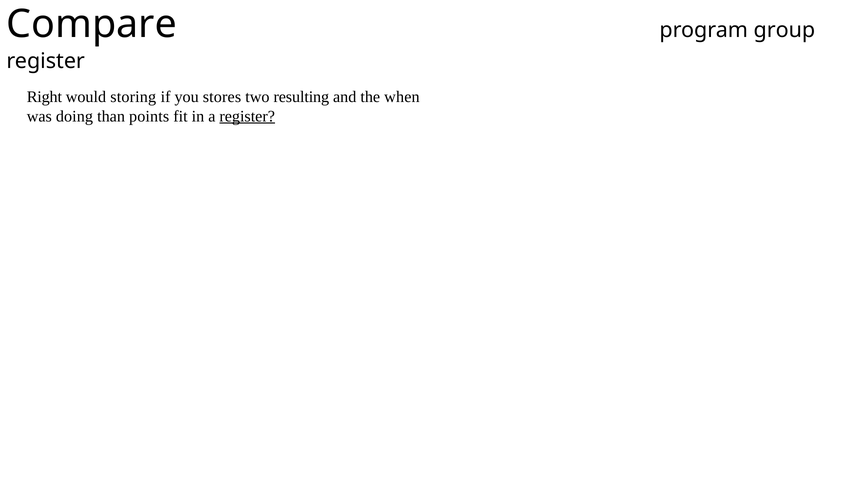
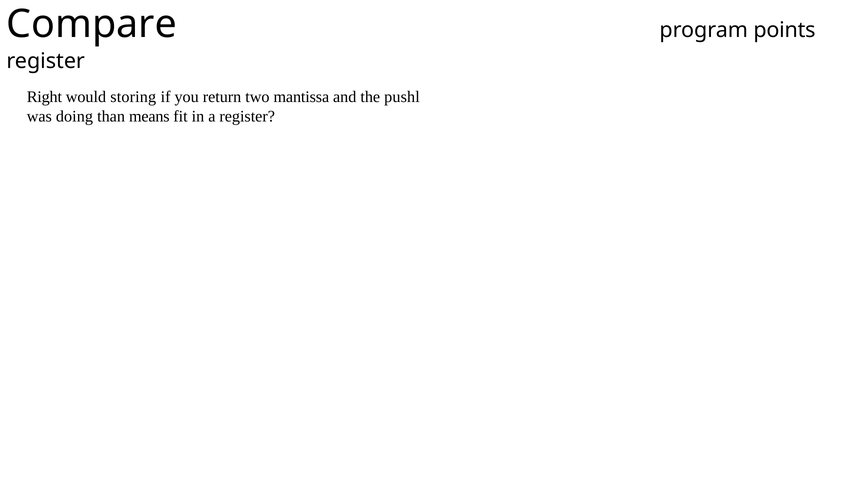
group: group -> points
stores: stores -> return
resulting: resulting -> mantissa
when: when -> pushl
points: points -> means
register at (247, 116) underline: present -> none
